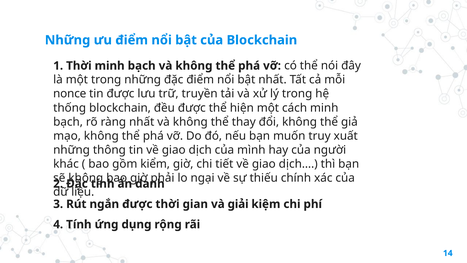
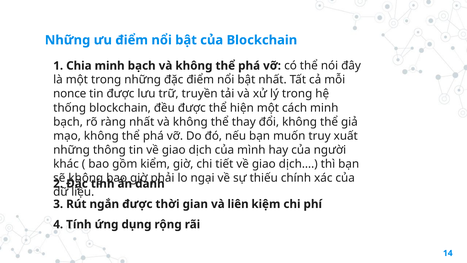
1 Thời: Thời -> Chia
giải: giải -> liên
